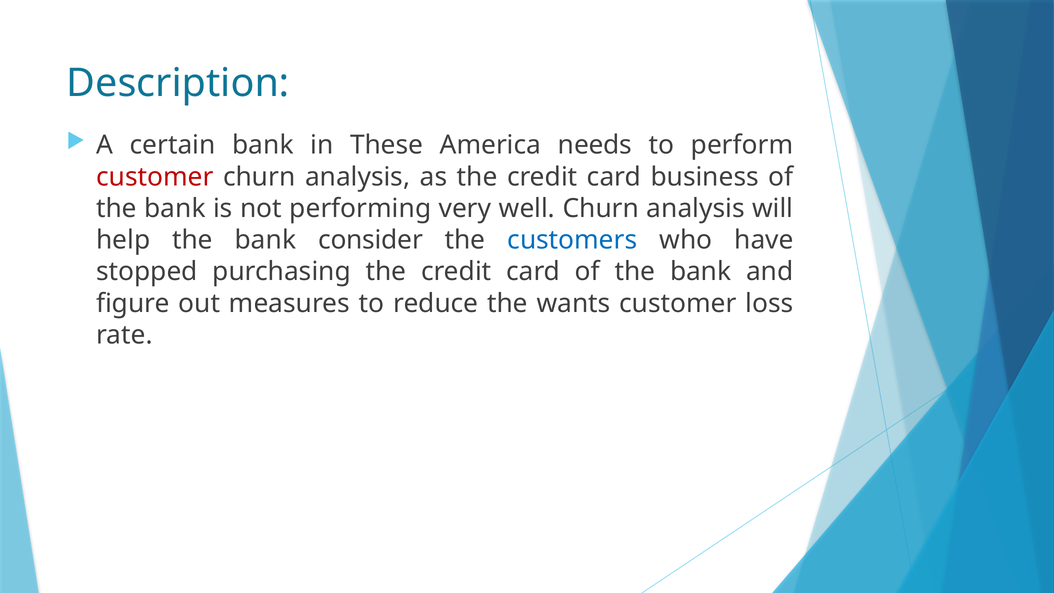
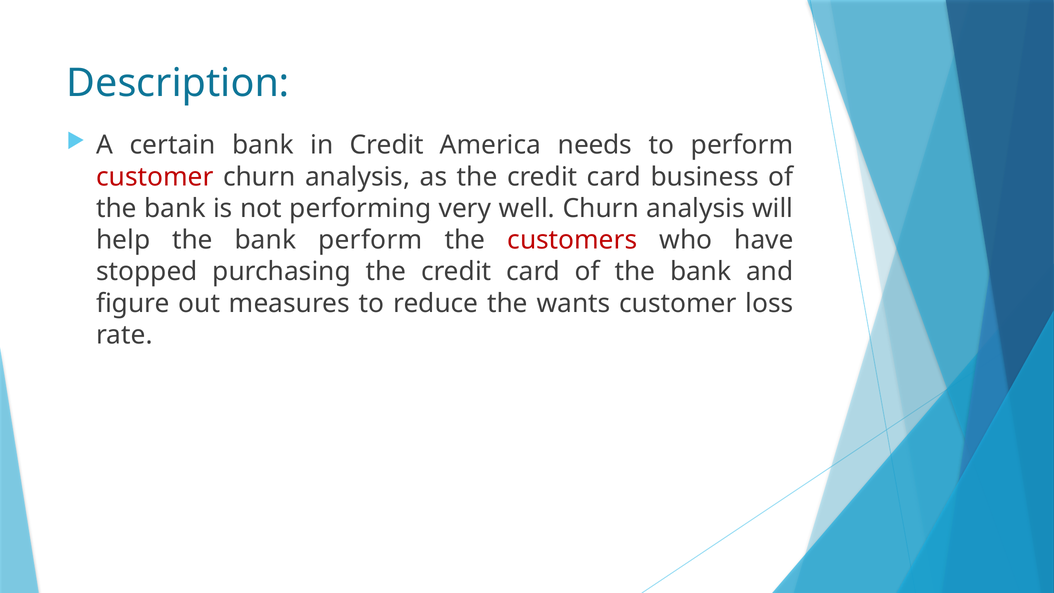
in These: These -> Credit
bank consider: consider -> perform
customers colour: blue -> red
